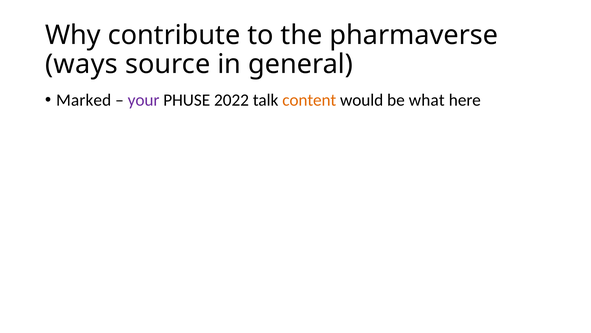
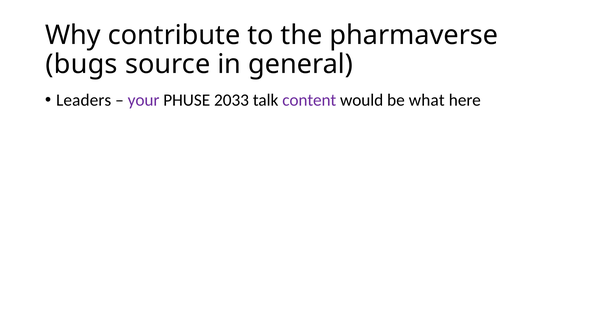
ways: ways -> bugs
Marked: Marked -> Leaders
2022: 2022 -> 2033
content colour: orange -> purple
